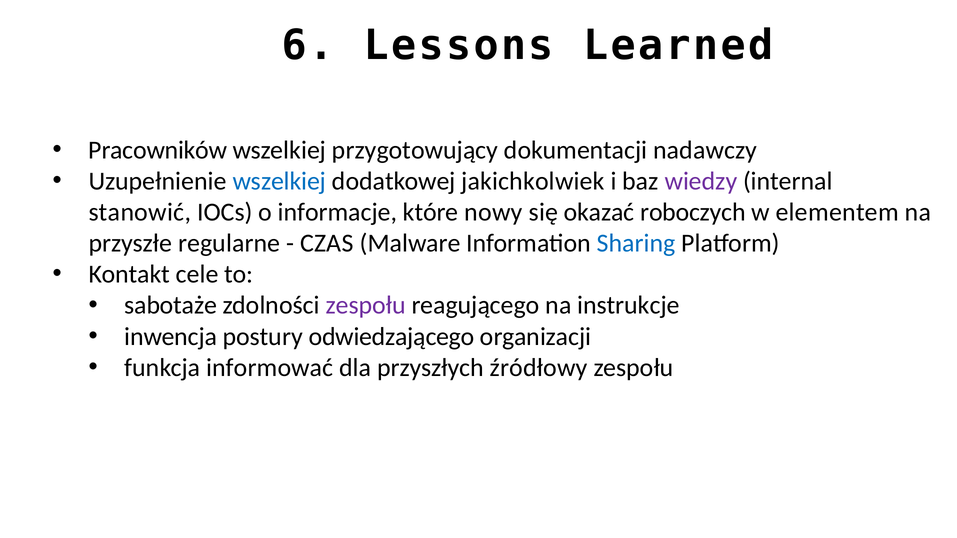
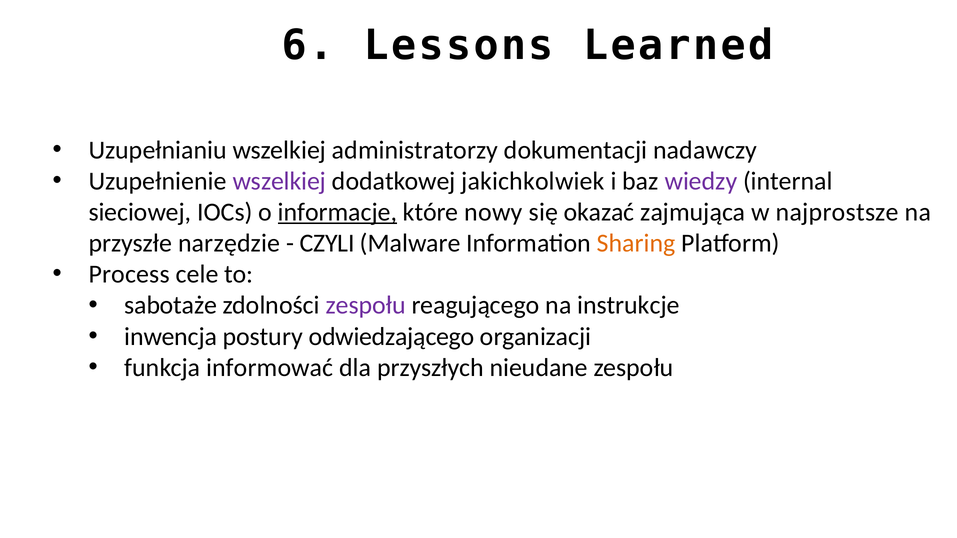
Pracowników: Pracowników -> Uzupełnianiu
przygotowujący: przygotowujący -> administratorzy
wszelkiej at (279, 181) colour: blue -> purple
stanowić: stanowić -> sieciowej
informacje underline: none -> present
roboczych: roboczych -> zajmująca
elementem: elementem -> najprostsze
regularne: regularne -> narzędzie
CZAS: CZAS -> CZYLI
Sharing colour: blue -> orange
Kontakt: Kontakt -> Process
źródłowy: źródłowy -> nieudane
